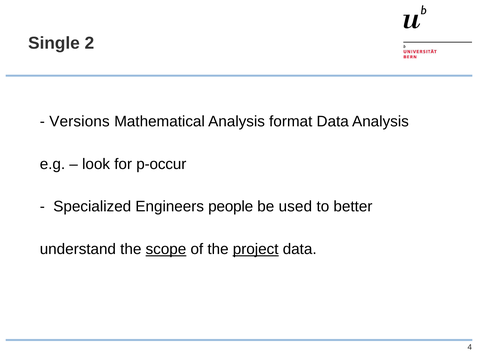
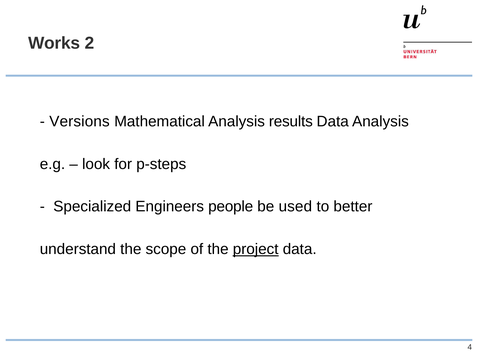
Single: Single -> Works
format: format -> results
p-occur: p-occur -> p-steps
scope underline: present -> none
